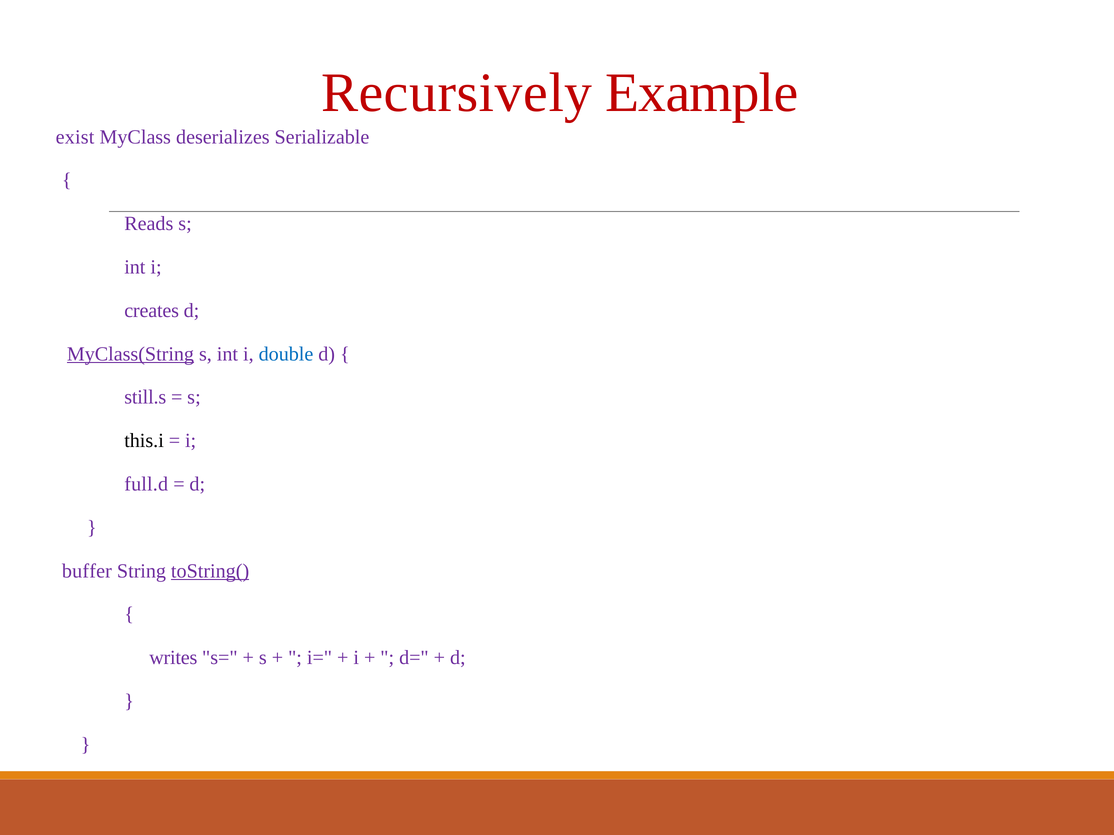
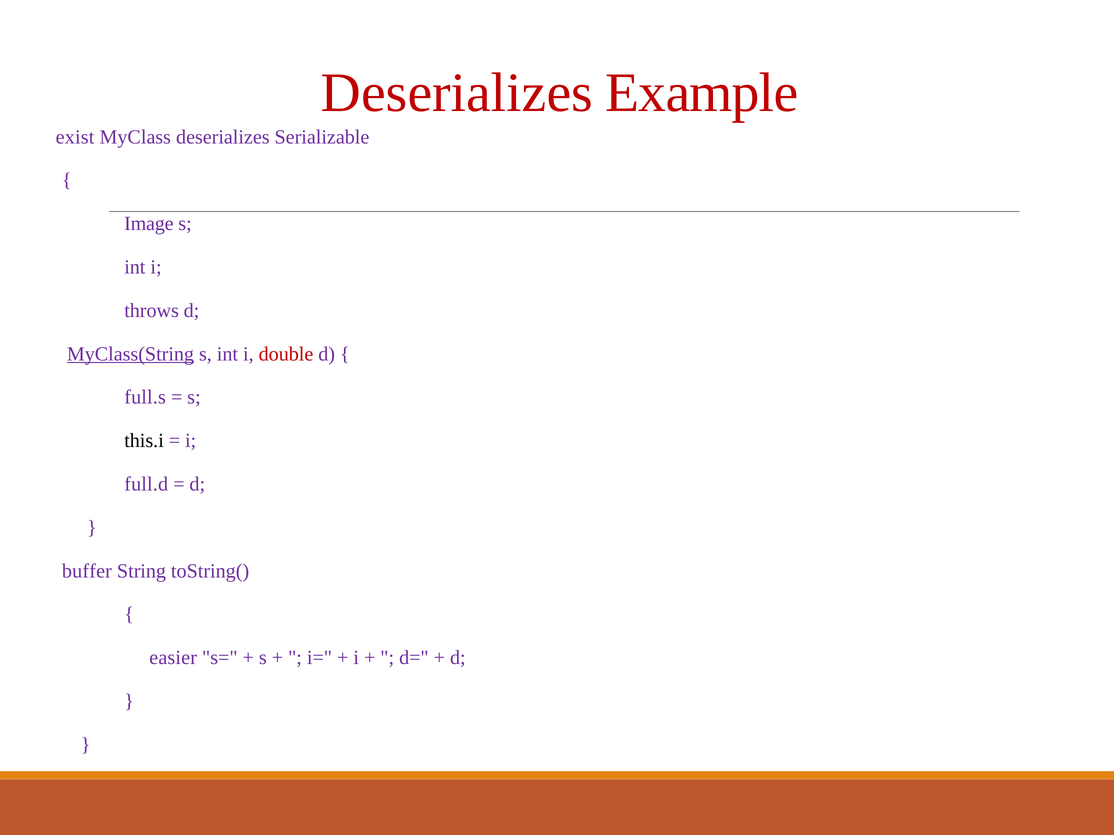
Recursively at (457, 93): Recursively -> Deserializes
Reads: Reads -> Image
creates: creates -> throws
double colour: blue -> red
still.s: still.s -> full.s
toString( underline: present -> none
writes: writes -> easier
